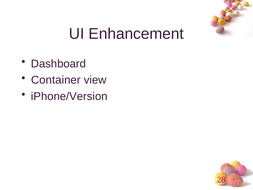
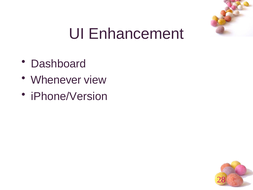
Container: Container -> Whenever
